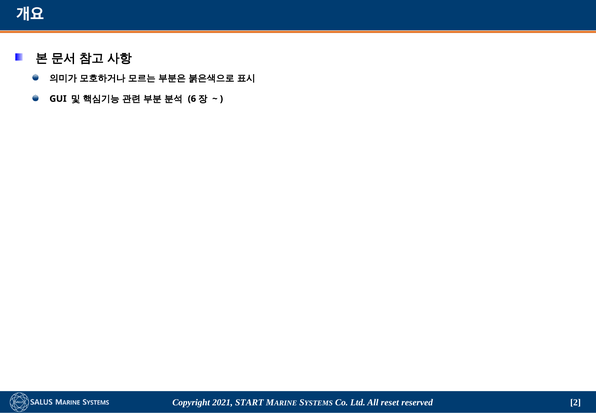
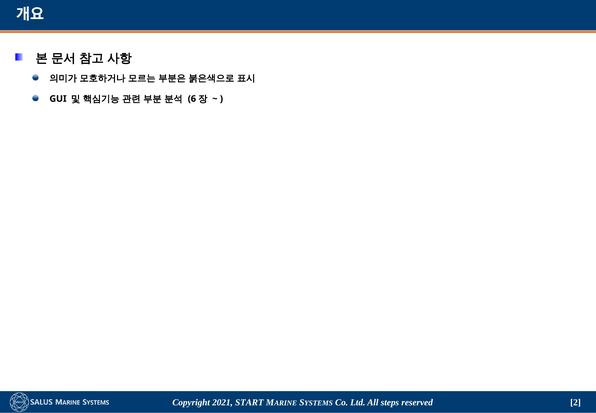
reset: reset -> steps
